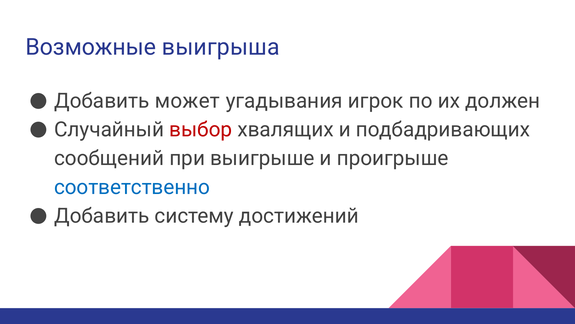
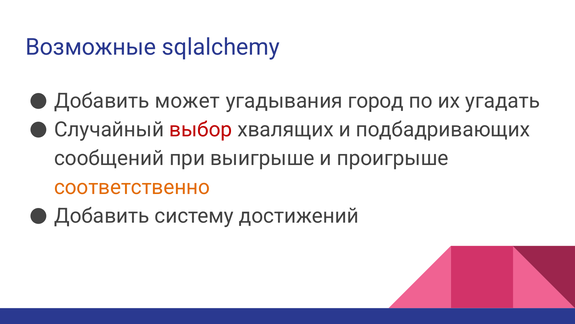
выигрыша: выигрыша -> sqlalchemy
игрок: игрок -> город
должен: должен -> угадать
соответственно colour: blue -> orange
